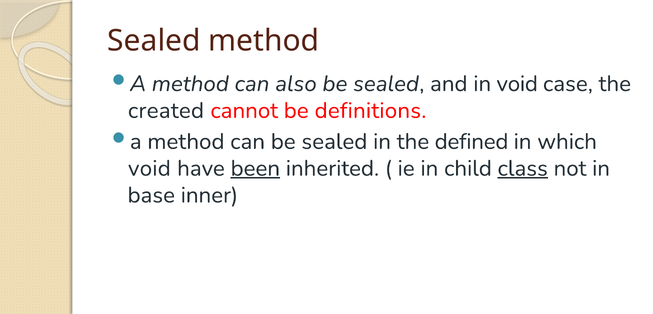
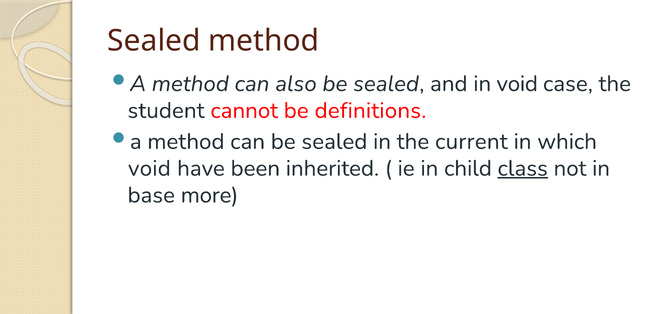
created: created -> student
defined: defined -> current
been underline: present -> none
inner: inner -> more
